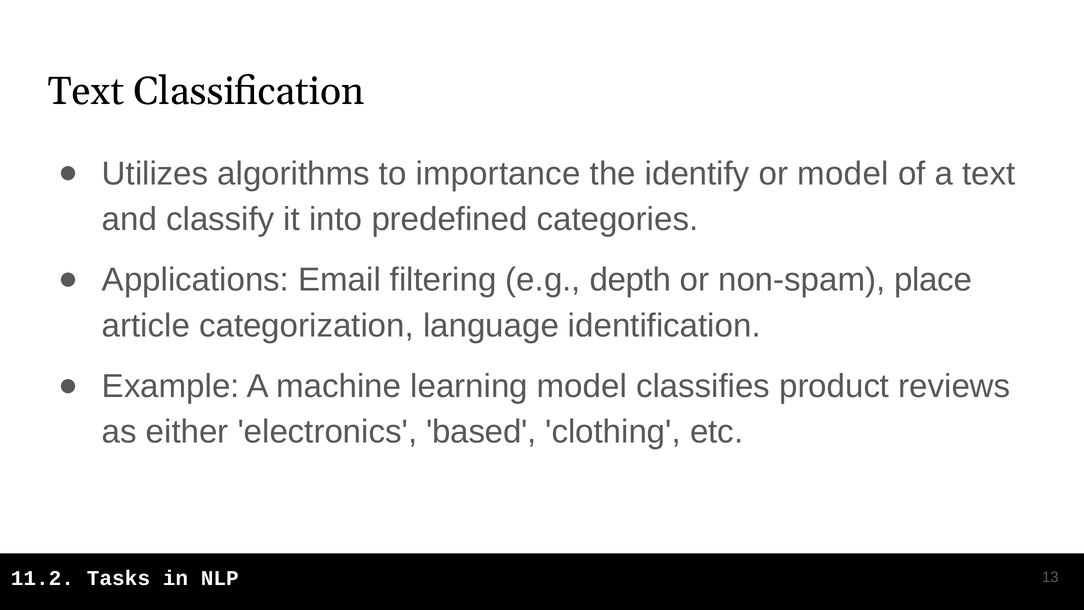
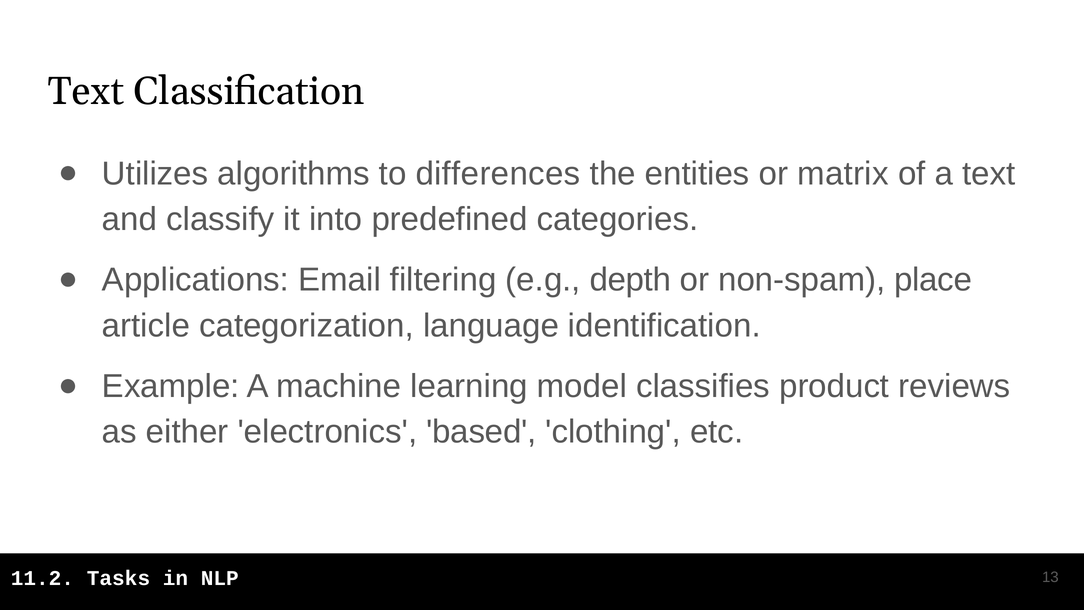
importance: importance -> differences
identify: identify -> entities
or model: model -> matrix
